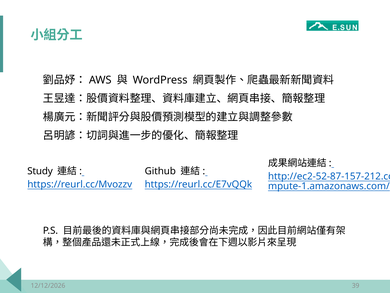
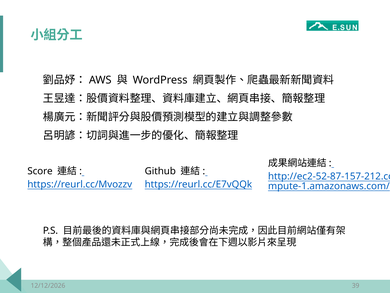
Study: Study -> Score
